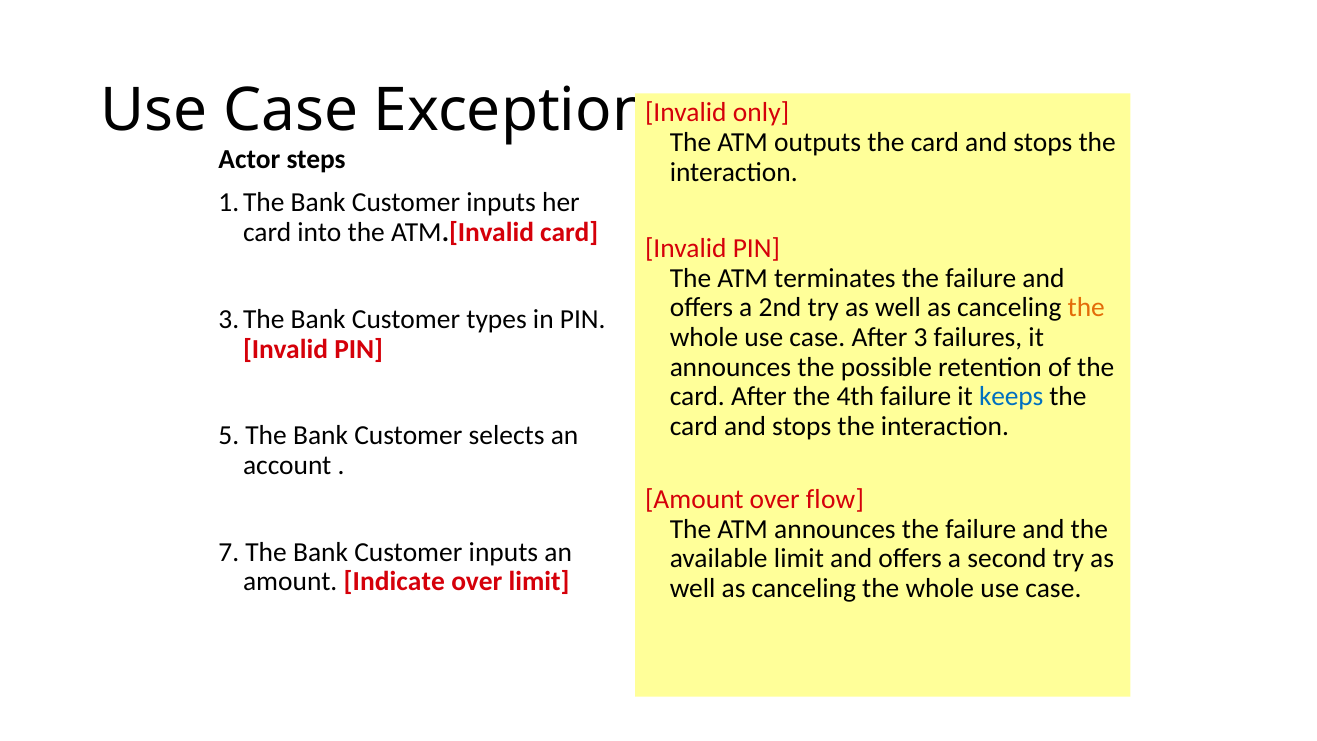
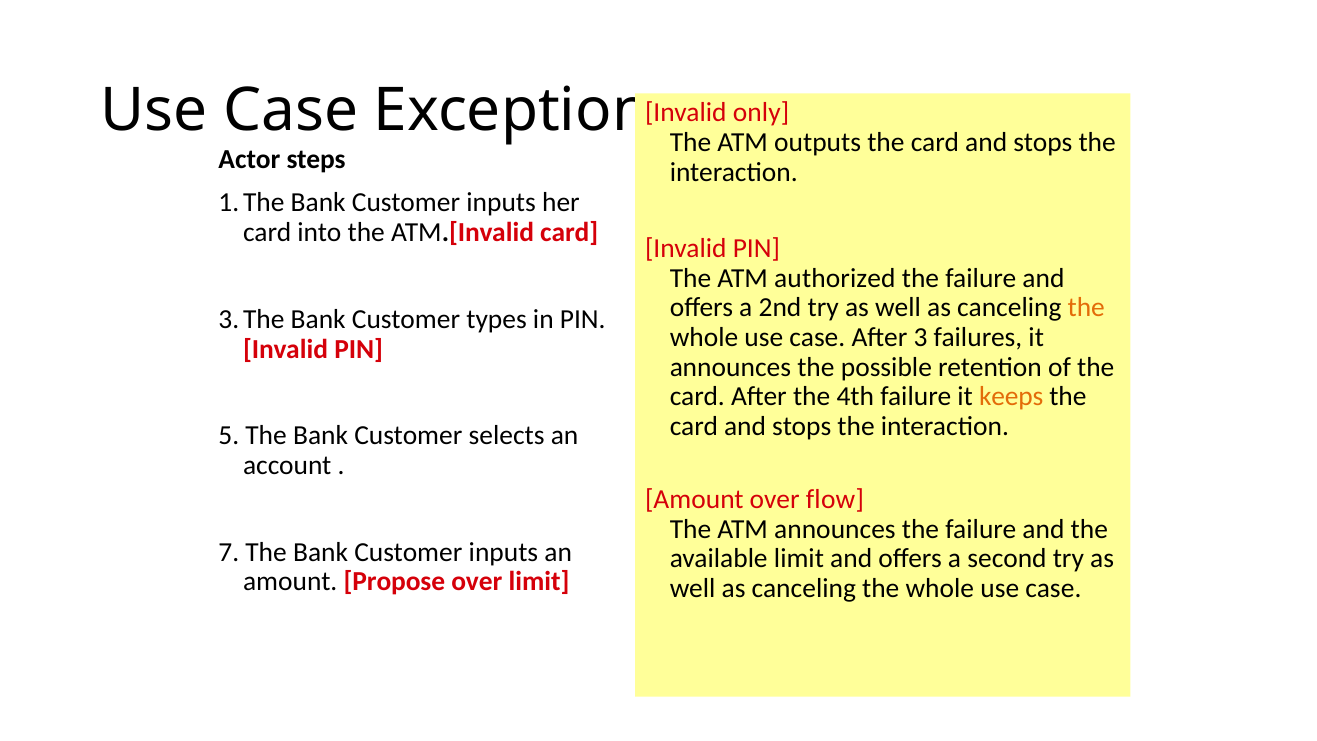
terminates: terminates -> authorized
keeps colour: blue -> orange
Indicate: Indicate -> Propose
